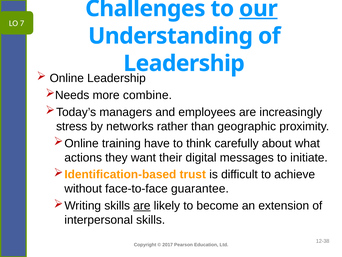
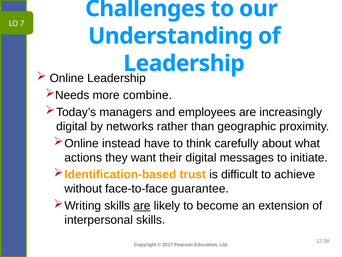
our underline: present -> none
stress at (72, 126): stress -> digital
training: training -> instead
